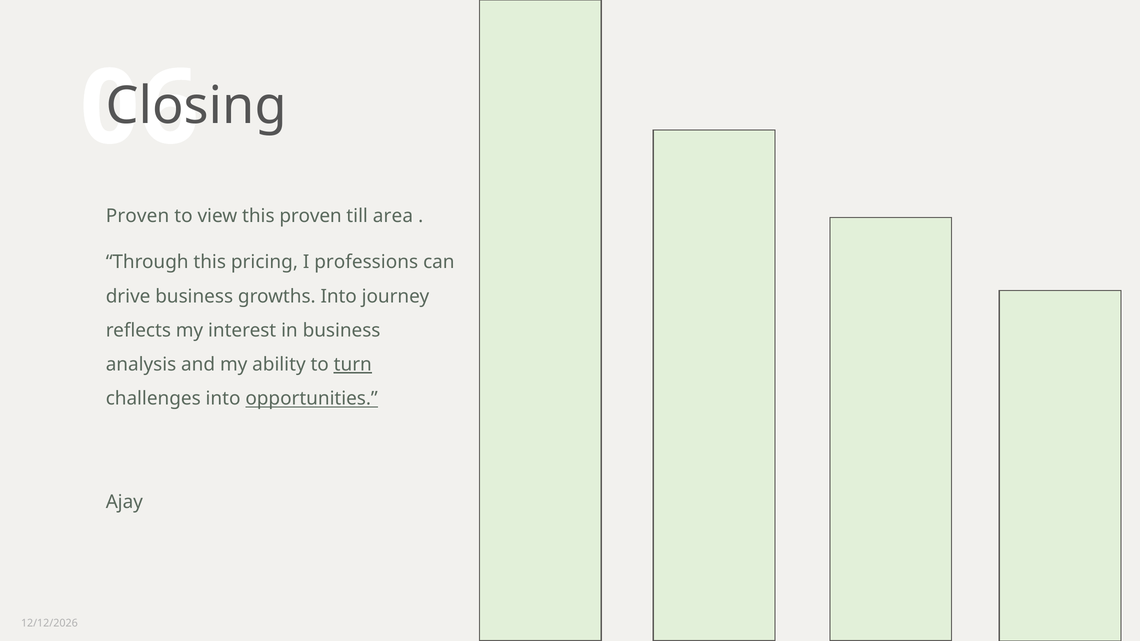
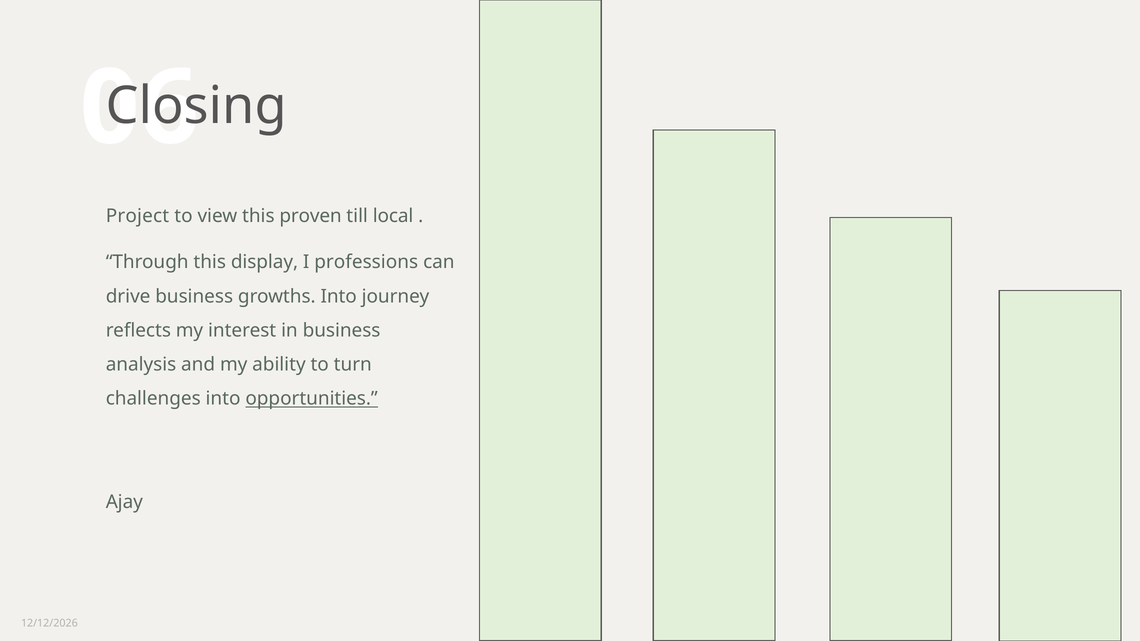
Proven at (138, 216): Proven -> Project
area: area -> local
pricing: pricing -> display
turn underline: present -> none
